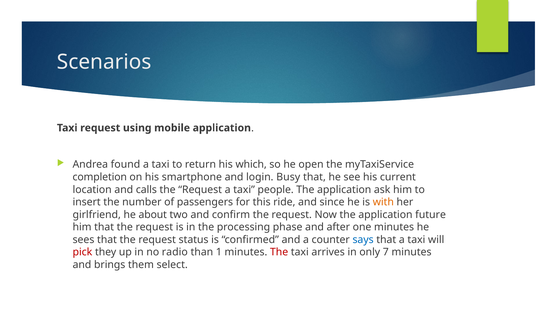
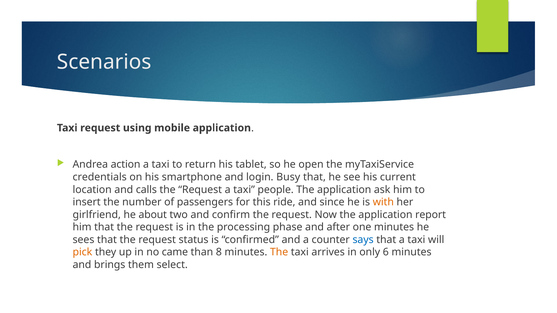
found: found -> action
which: which -> tablet
completion: completion -> credentials
future: future -> report
pick colour: red -> orange
radio: radio -> came
1: 1 -> 8
The at (279, 252) colour: red -> orange
7: 7 -> 6
